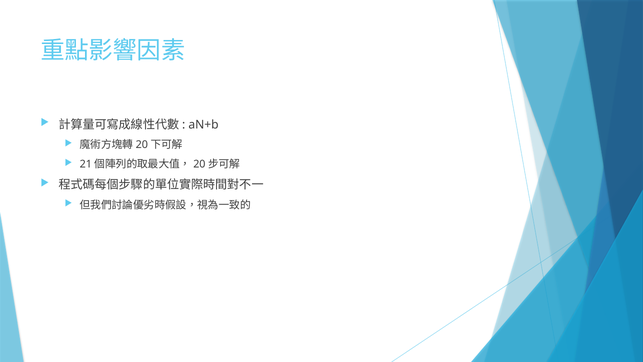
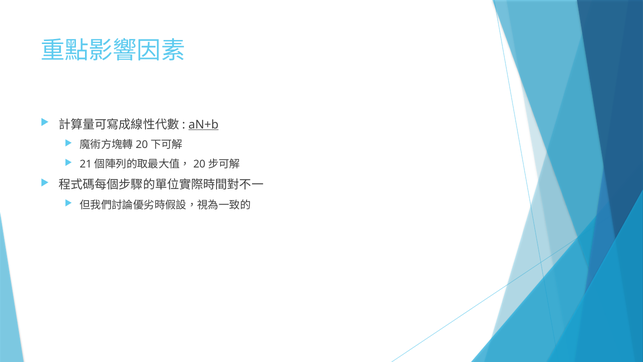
aN+b underline: none -> present
